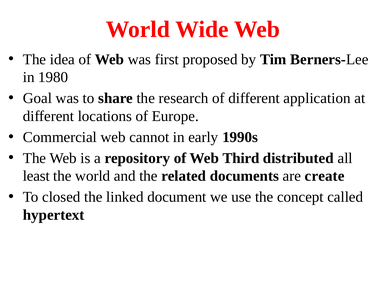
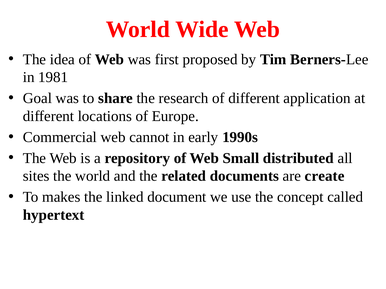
1980: 1980 -> 1981
Third: Third -> Small
least: least -> sites
closed: closed -> makes
